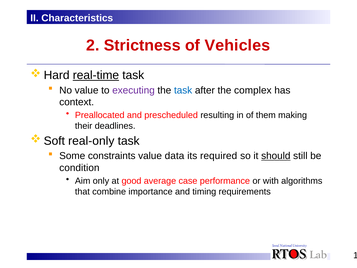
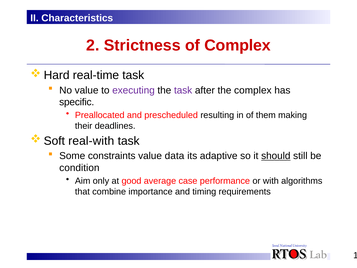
of Vehicles: Vehicles -> Complex
real-time underline: present -> none
task at (183, 90) colour: blue -> purple
context: context -> specific
real-only: real-only -> real-with
required: required -> adaptive
